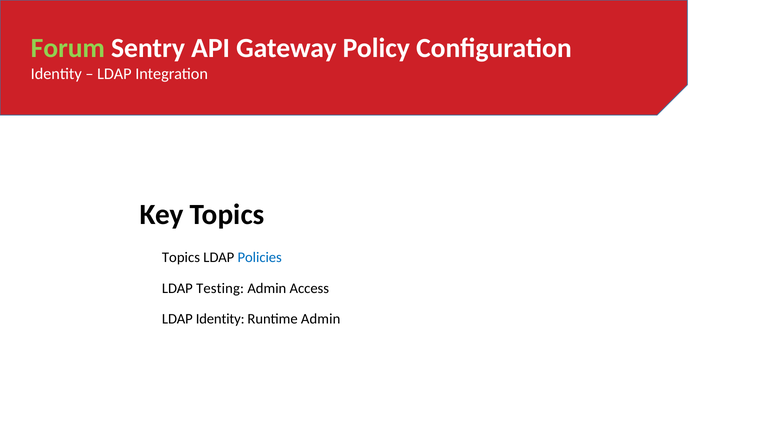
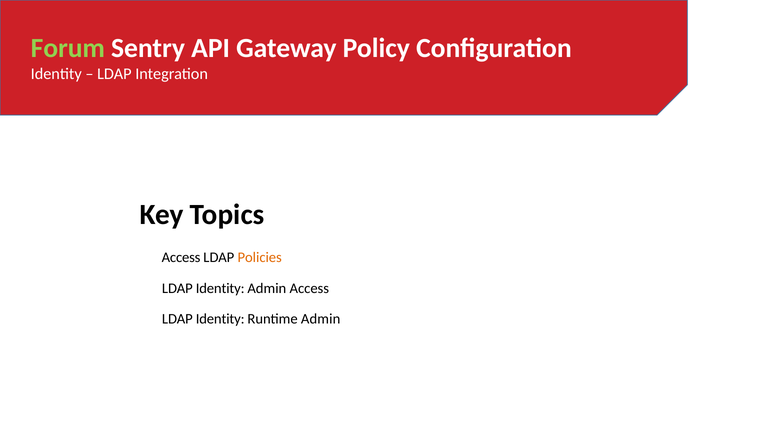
Topics at (181, 257): Topics -> Access
Policies colour: blue -> orange
Testing at (220, 288): Testing -> Identity
